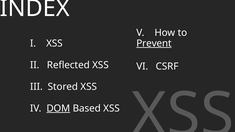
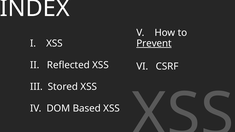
DOM underline: present -> none
